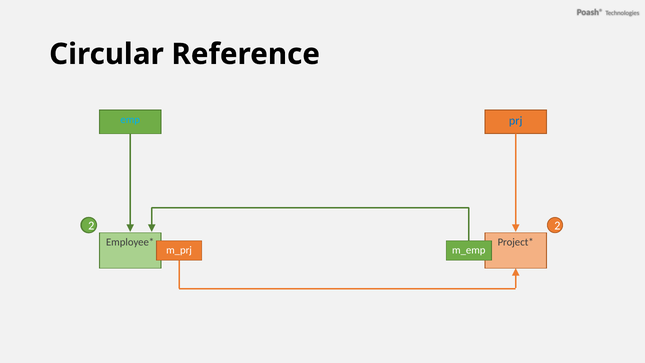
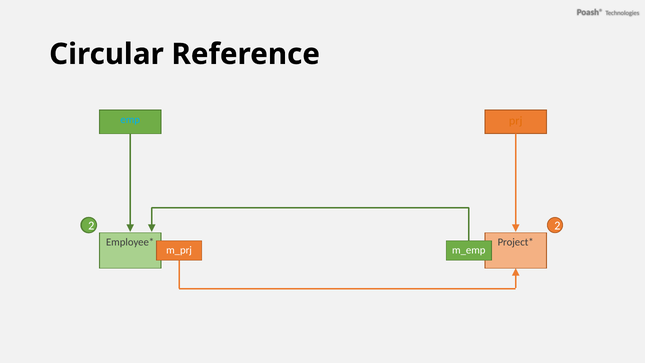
prj colour: blue -> orange
